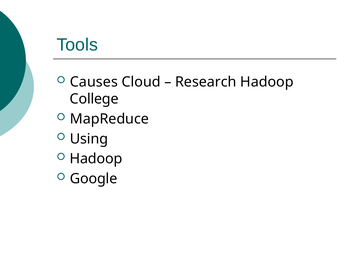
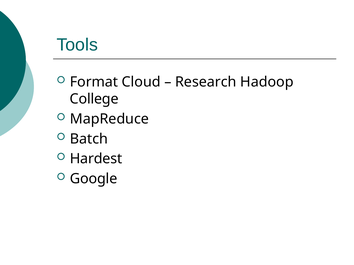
Causes: Causes -> Format
Using: Using -> Batch
Hadoop at (96, 159): Hadoop -> Hardest
